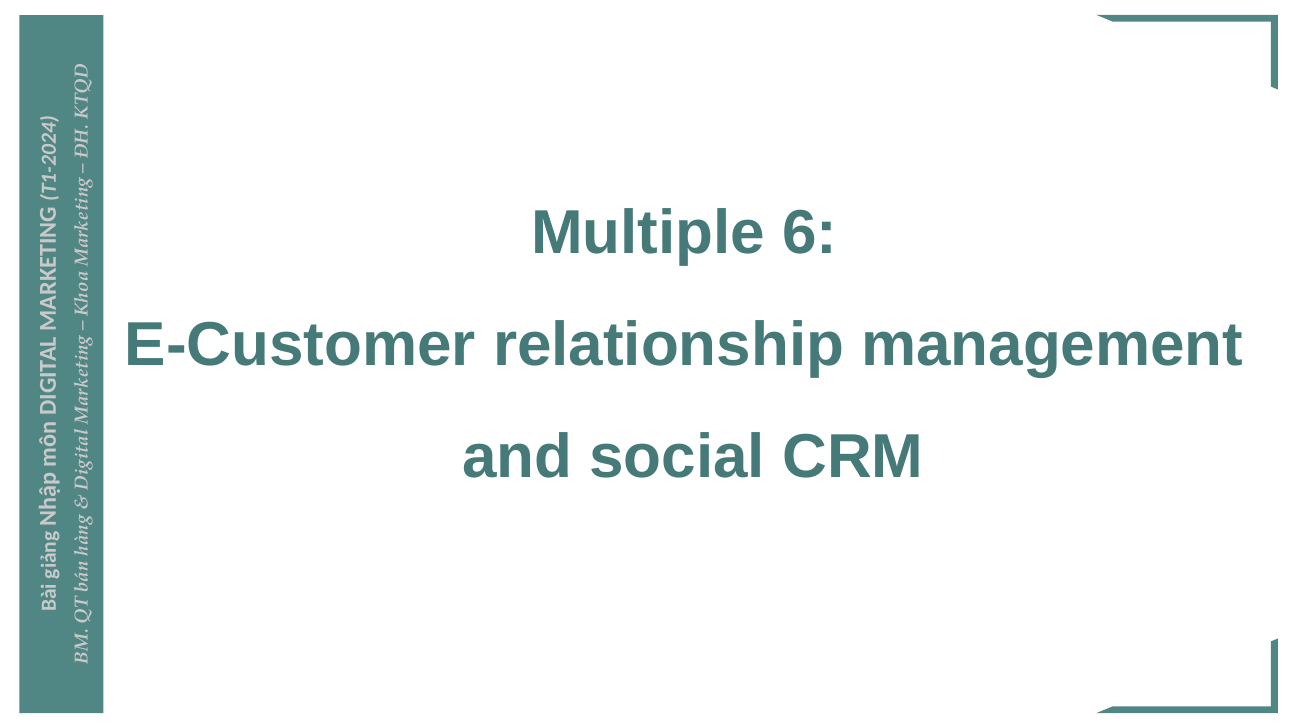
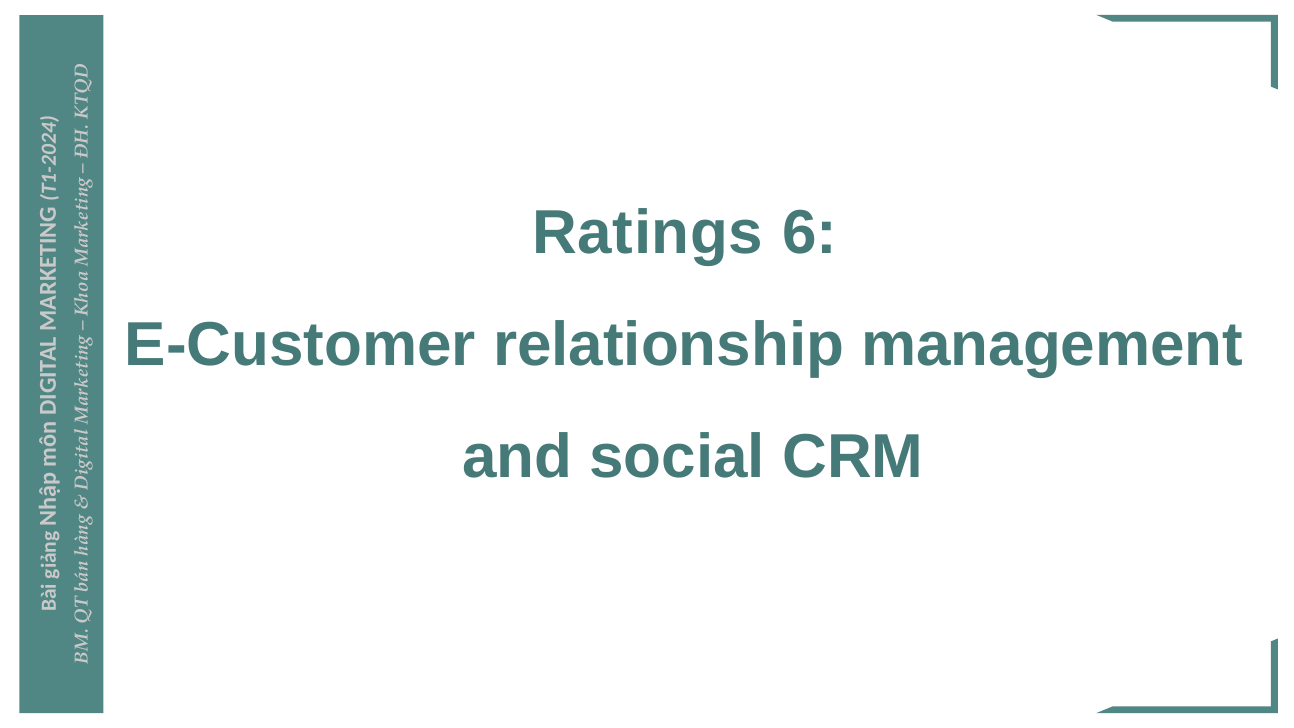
Multiple: Multiple -> Ratings
